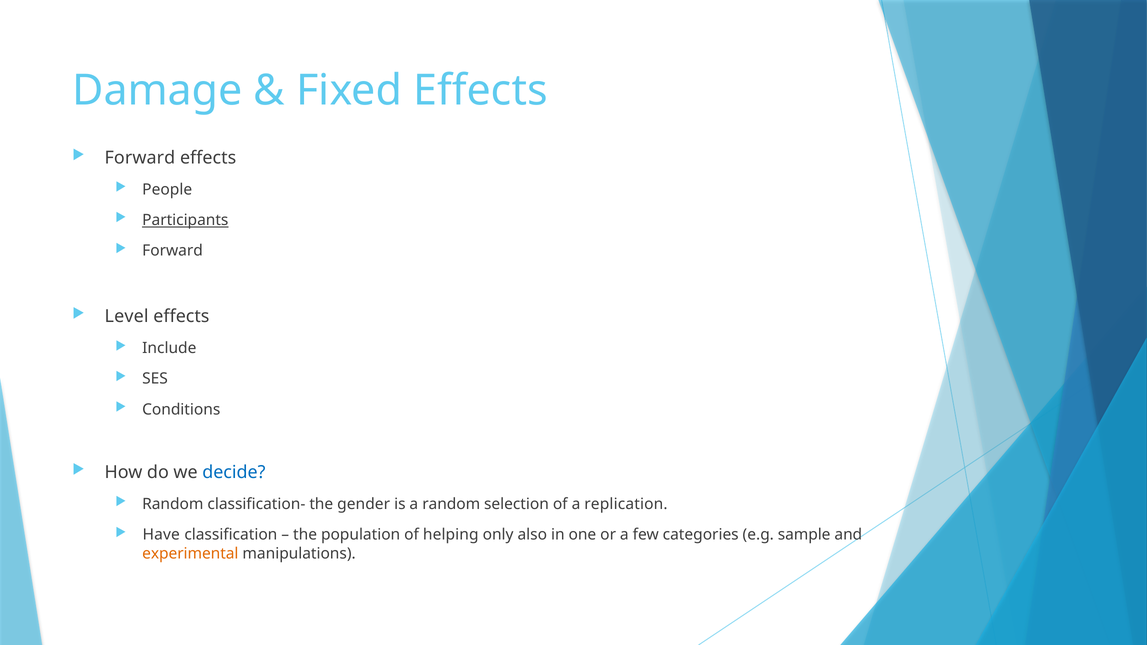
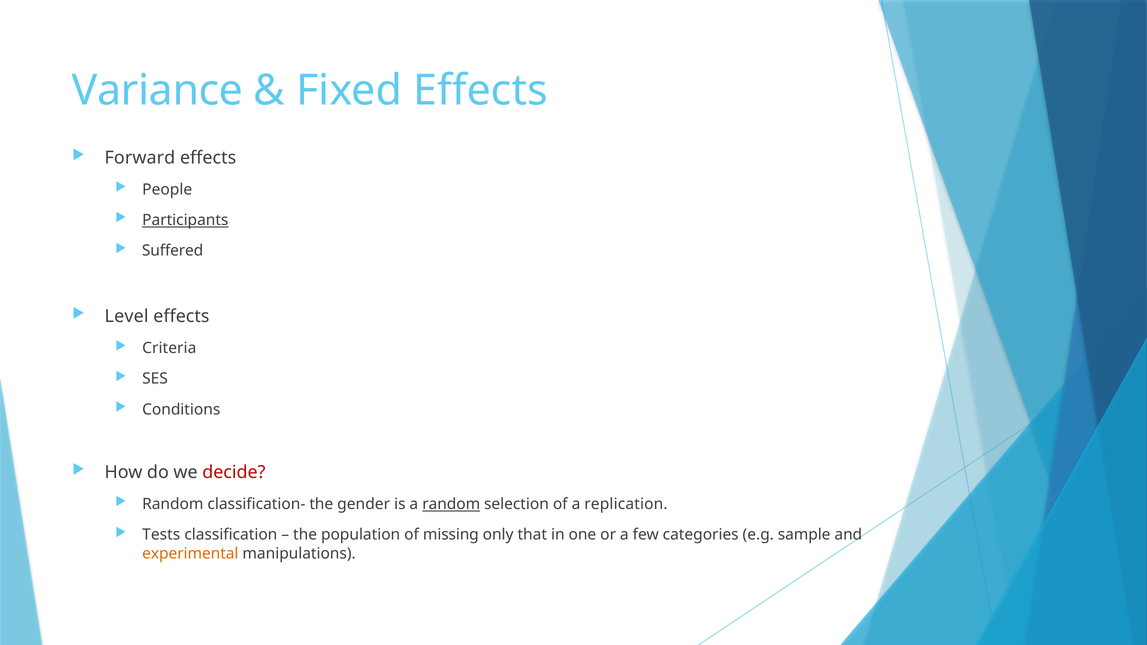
Damage: Damage -> Variance
Forward at (173, 251): Forward -> Suffered
Include: Include -> Criteria
decide colour: blue -> red
random at (451, 504) underline: none -> present
Have: Have -> Tests
helping: helping -> missing
also: also -> that
